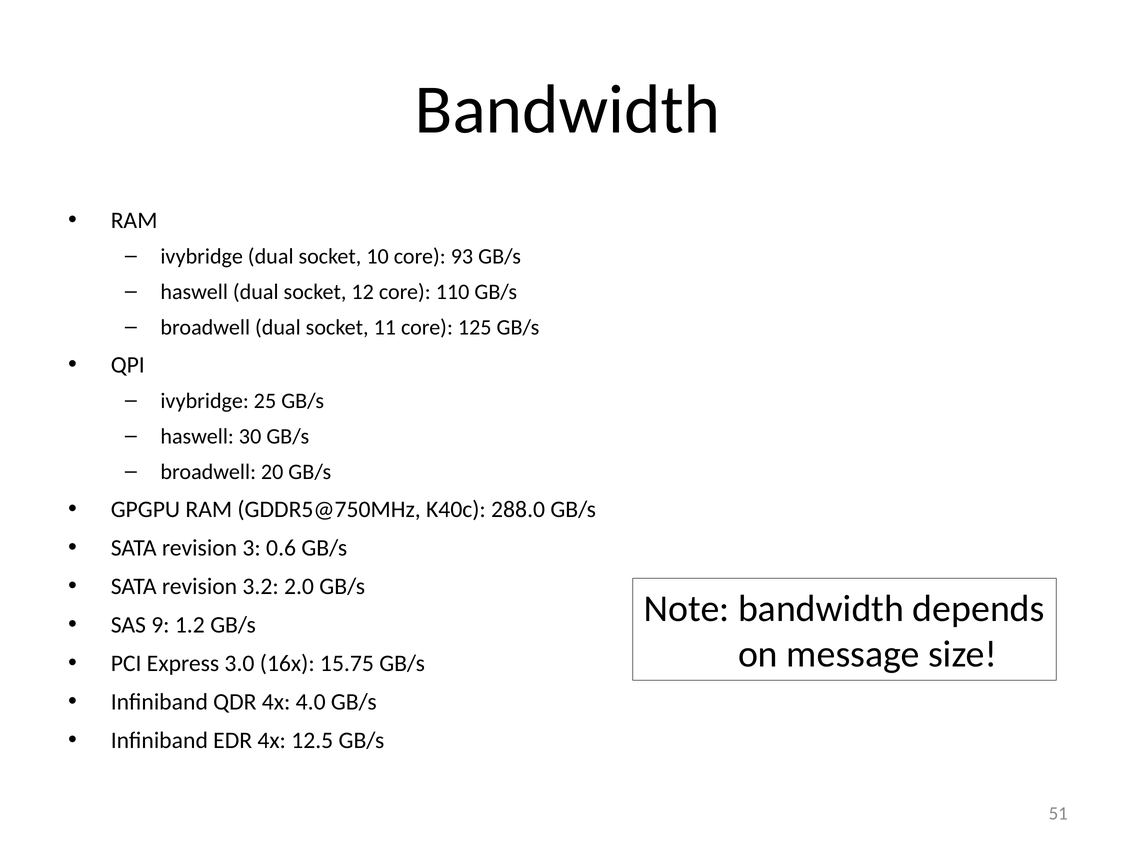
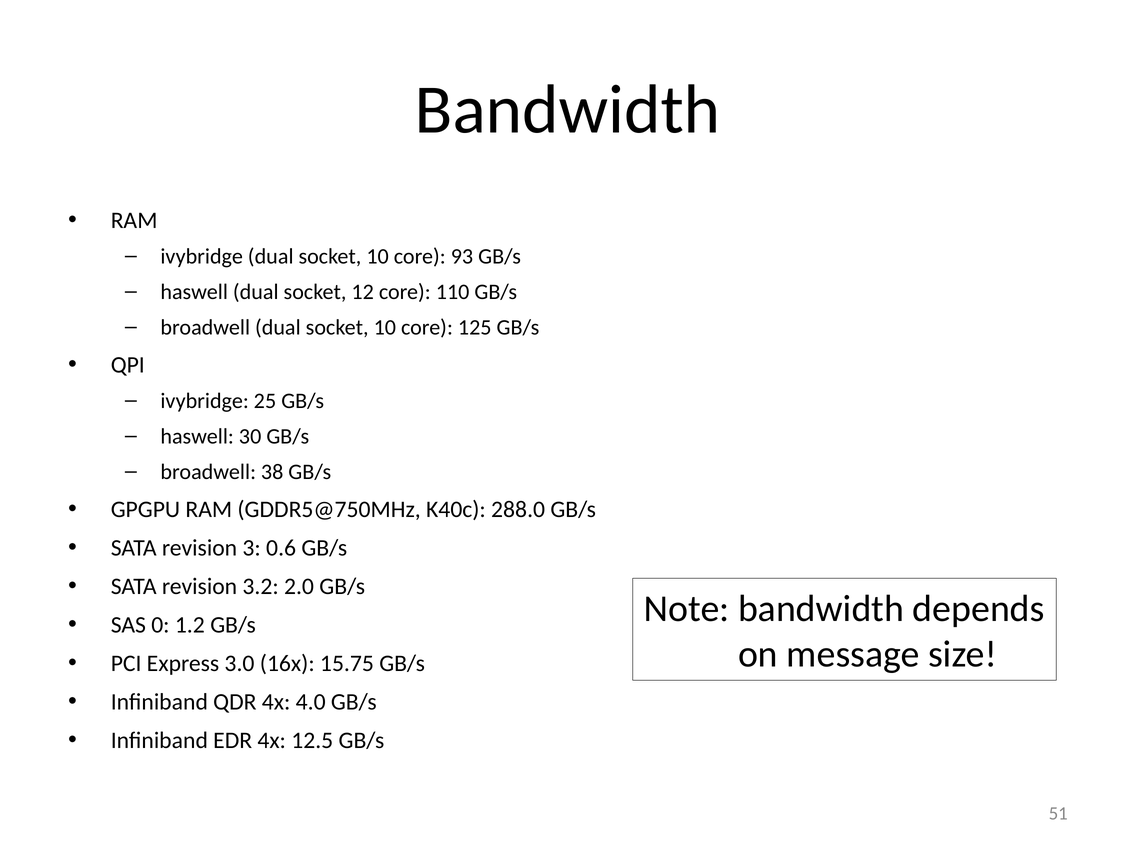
broadwell dual socket 11: 11 -> 10
20: 20 -> 38
9: 9 -> 0
